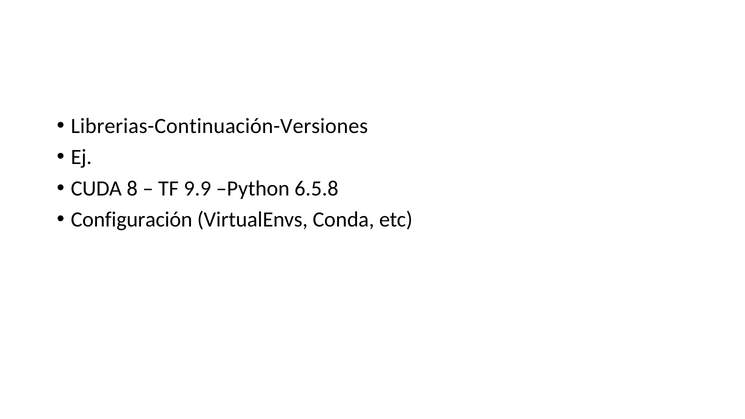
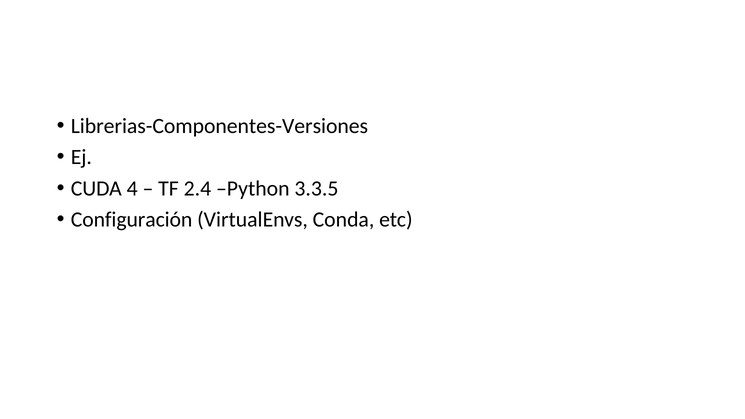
Librerias-Continuación-Versiones: Librerias-Continuación-Versiones -> Librerias-Componentes-Versiones
8: 8 -> 4
9.9: 9.9 -> 2.4
6.5.8: 6.5.8 -> 3.3.5
